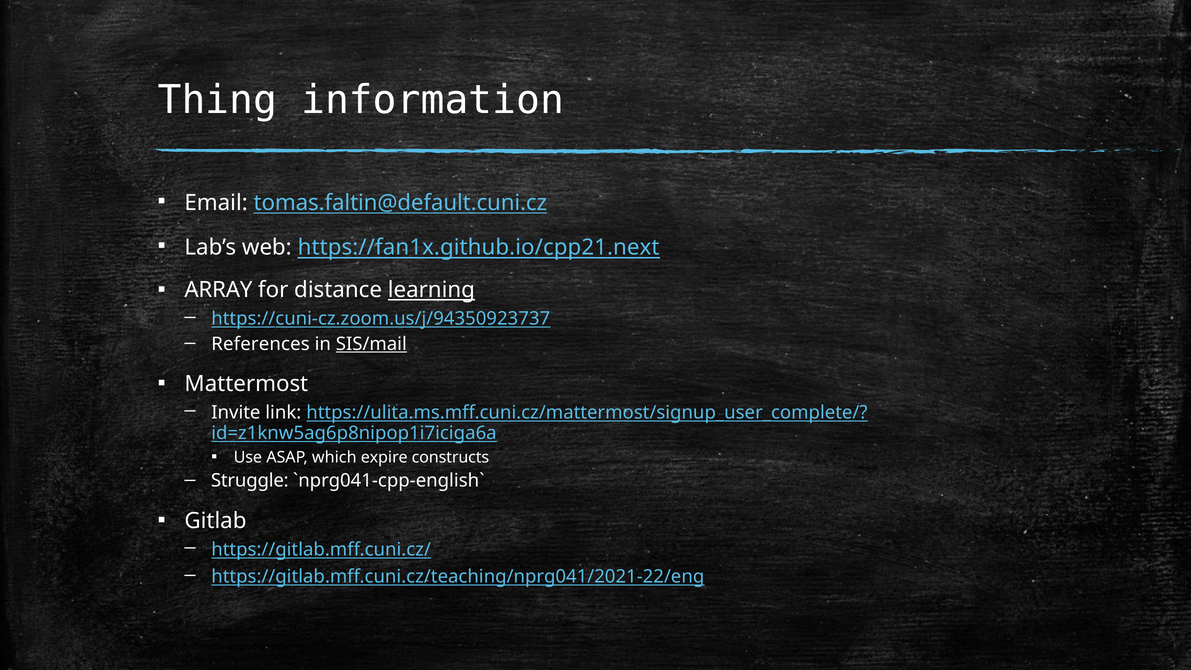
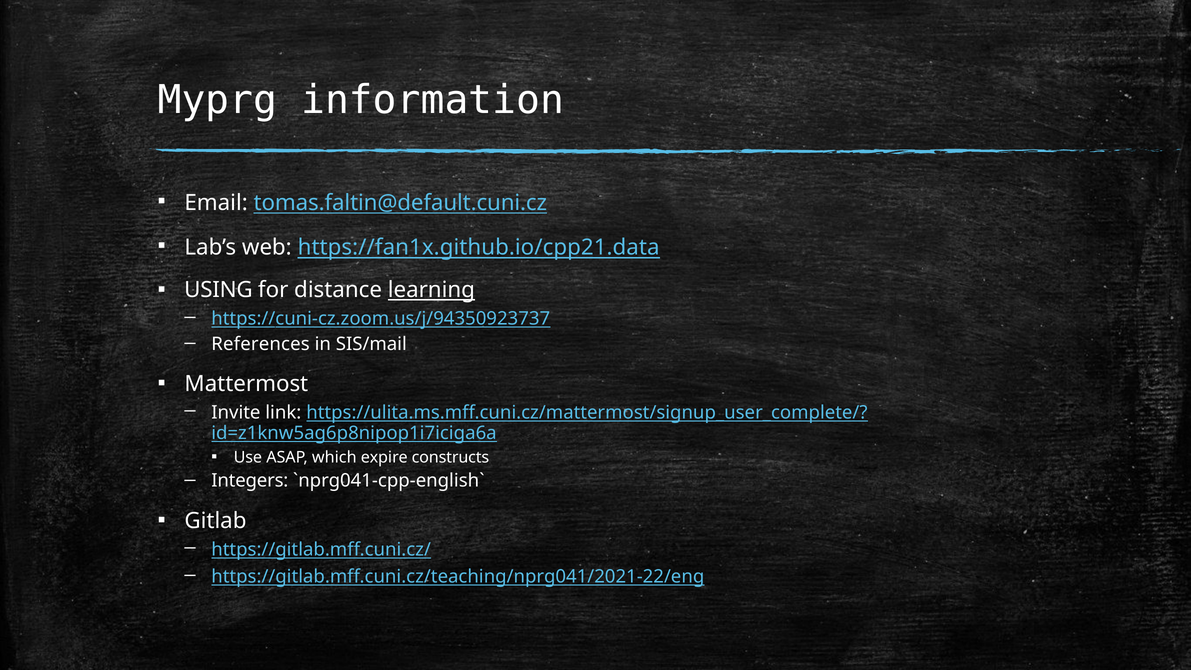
Thing: Thing -> Myprg
https://fan1x.github.io/cpp21.next: https://fan1x.github.io/cpp21.next -> https://fan1x.github.io/cpp21.data
ARRAY: ARRAY -> USING
SIS/mail underline: present -> none
Struggle: Struggle -> Integers
